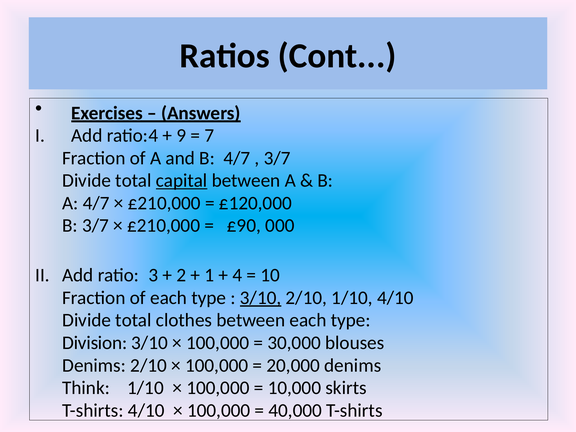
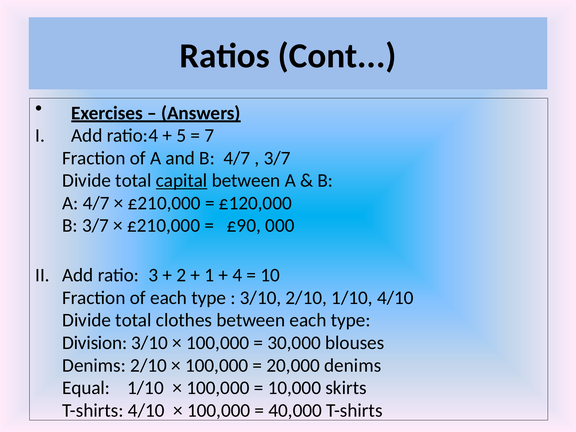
9: 9 -> 5
3/10 at (261, 298) underline: present -> none
Think: Think -> Equal
